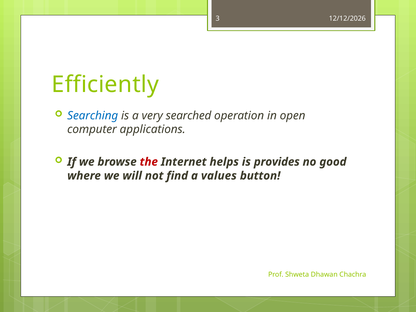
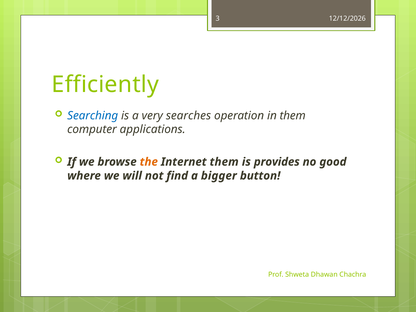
searched: searched -> searches
in open: open -> them
the colour: red -> orange
Internet helps: helps -> them
values: values -> bigger
